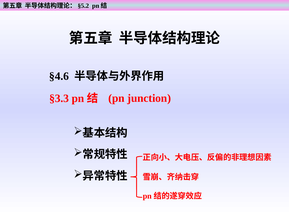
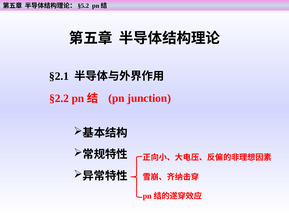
§4.6: §4.6 -> §2.1
§3.3: §3.3 -> §2.2
